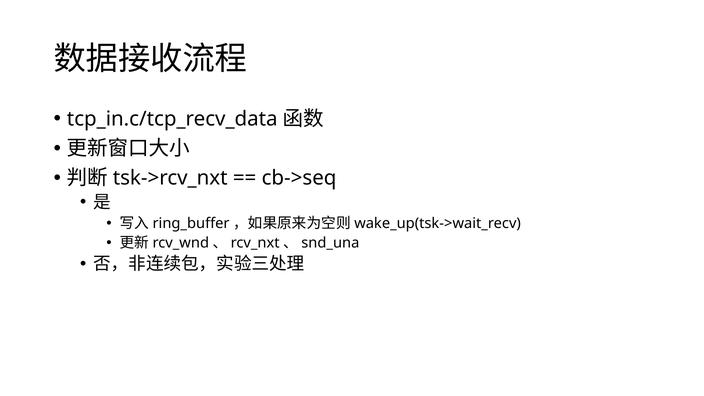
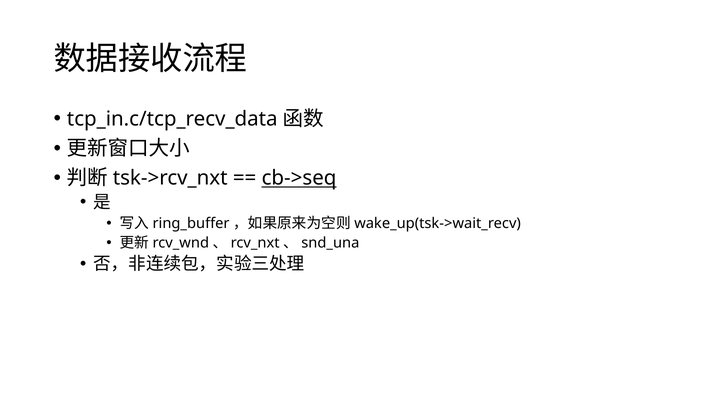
cb->seq underline: none -> present
